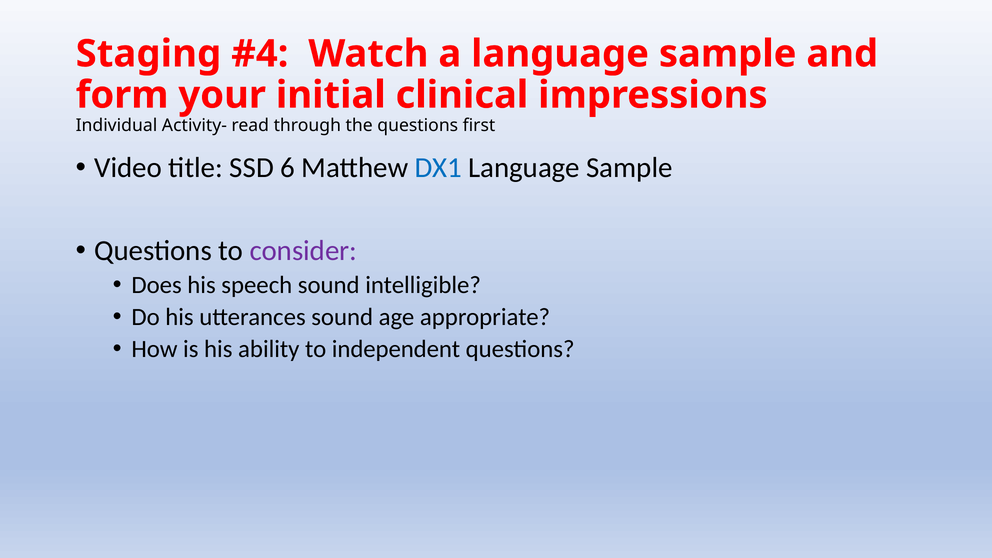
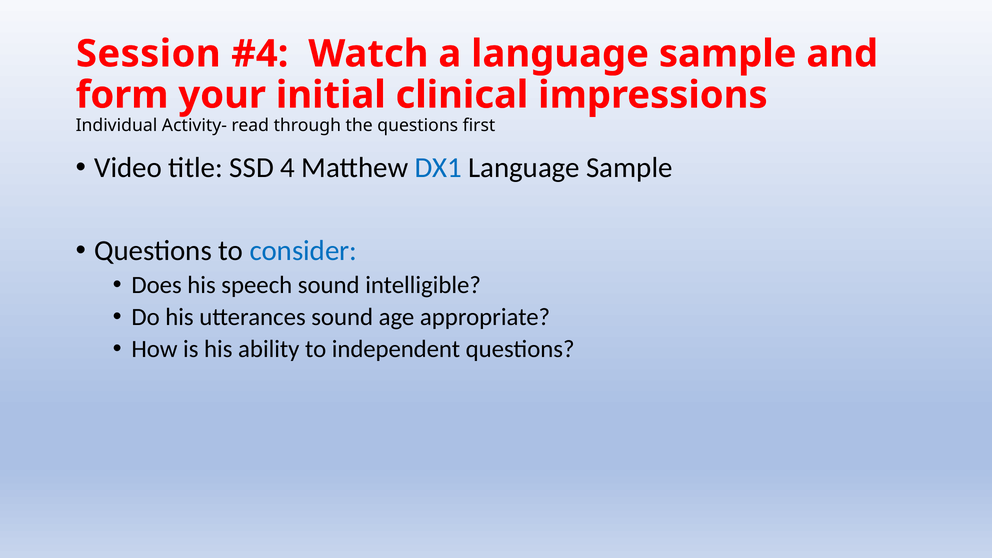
Staging: Staging -> Session
6: 6 -> 4
consider colour: purple -> blue
